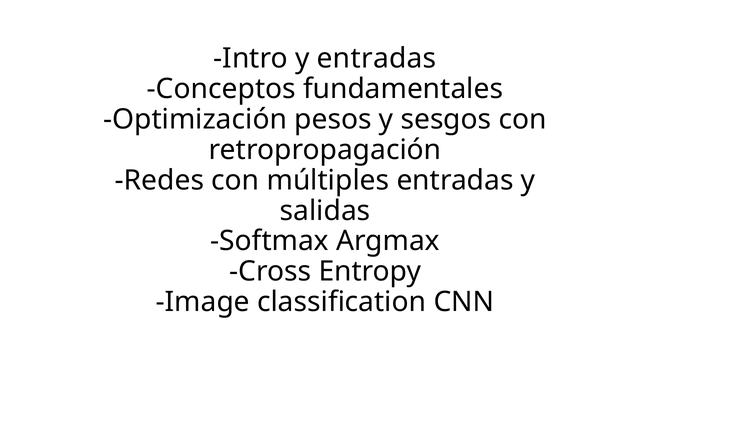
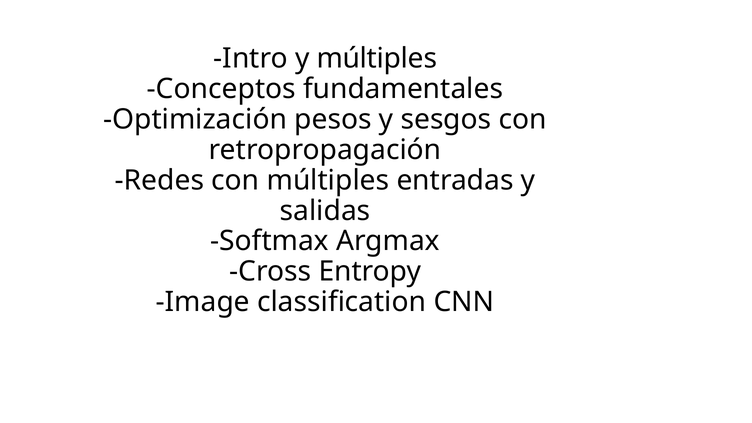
y entradas: entradas -> múltiples
